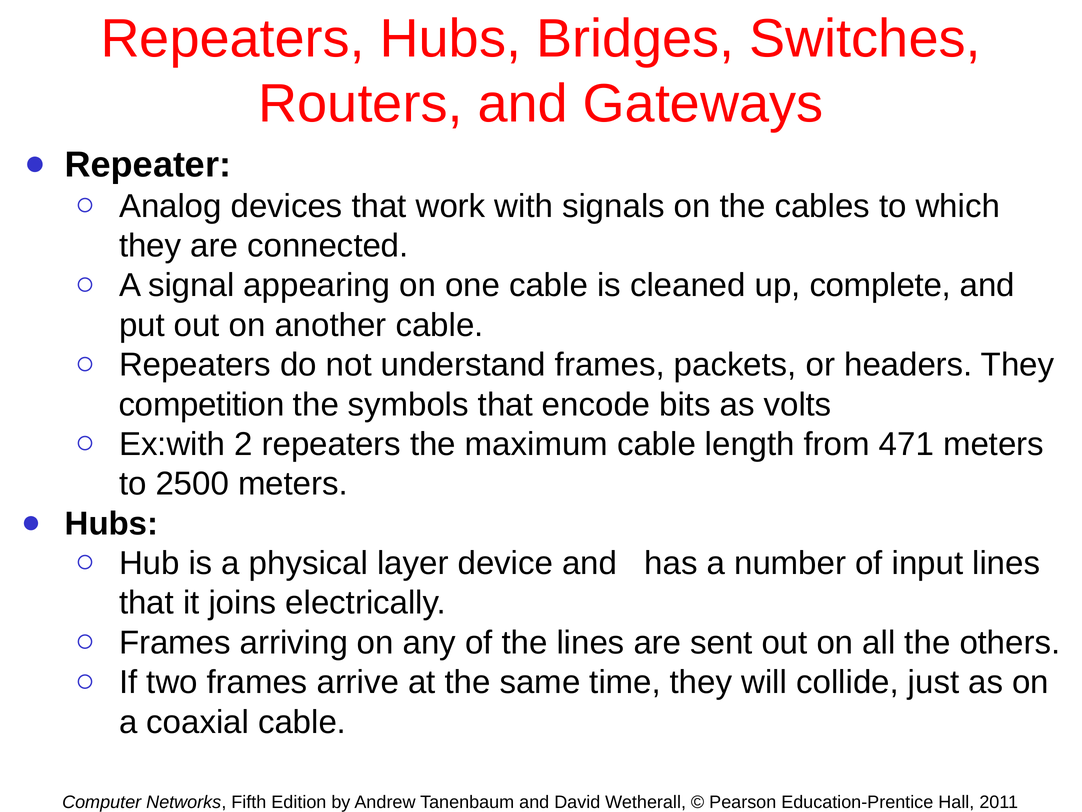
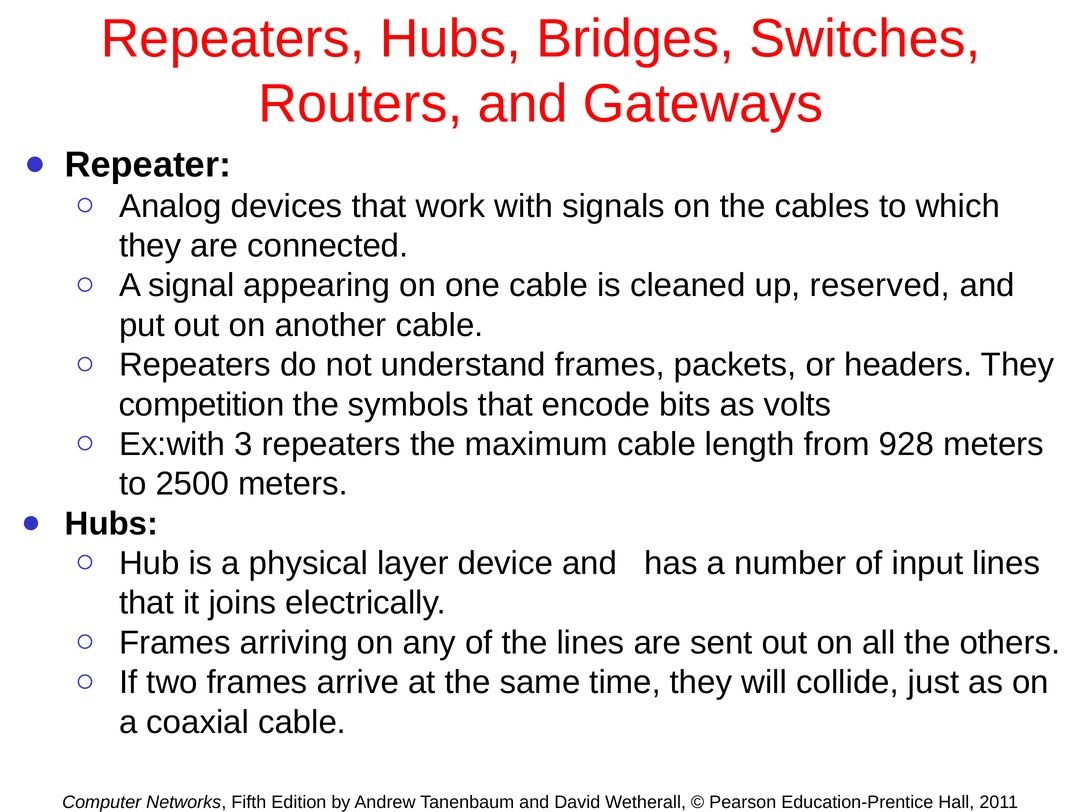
complete: complete -> reserved
2: 2 -> 3
471: 471 -> 928
